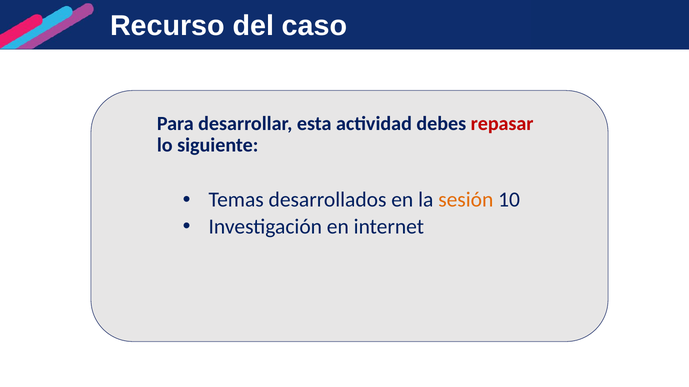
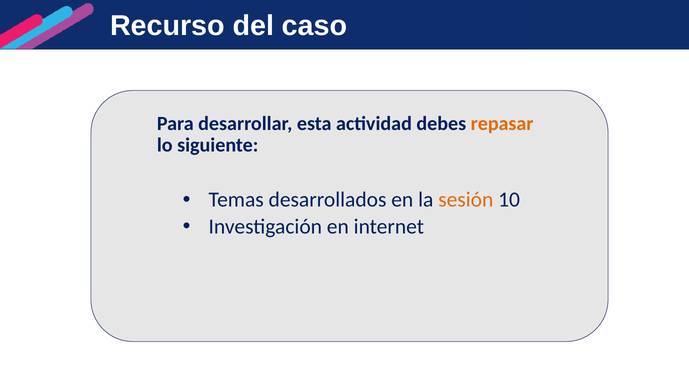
repasar colour: red -> orange
